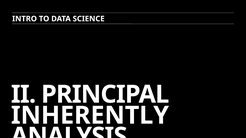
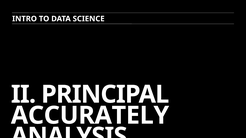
INHERENTLY: INHERENTLY -> ACCURATELY
